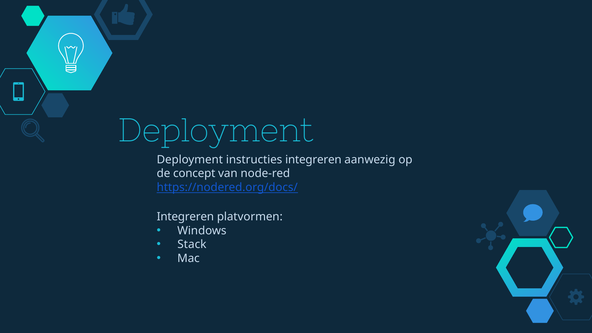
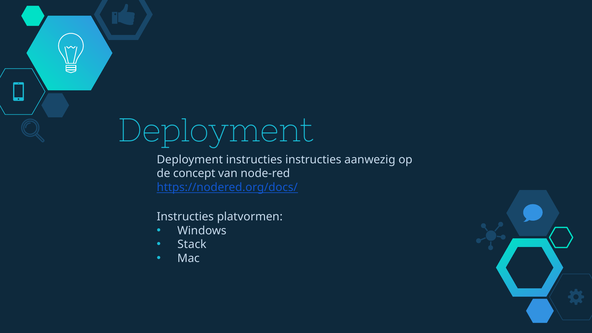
instructies integreren: integreren -> instructies
Integreren at (185, 217): Integreren -> Instructies
